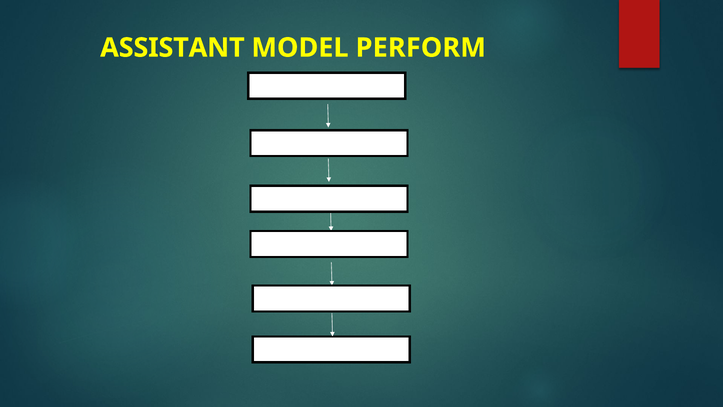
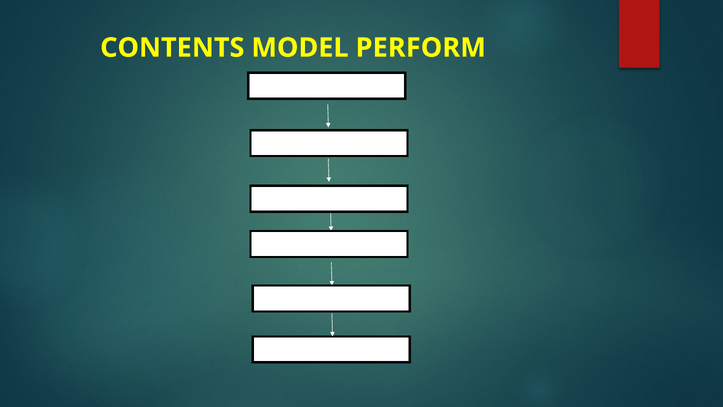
ASSISTANT: ASSISTANT -> CONTENTS
